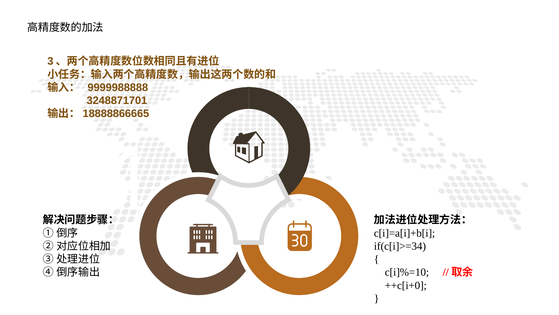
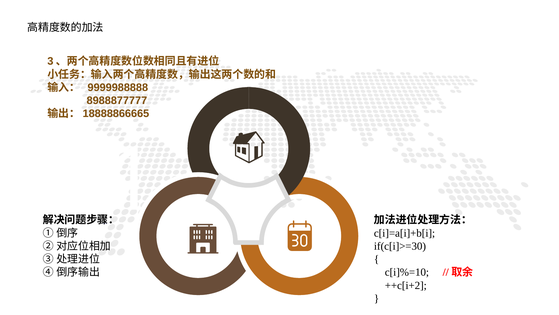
3248871701: 3248871701 -> 8988877777
if(c[i]>=34: if(c[i]>=34 -> if(c[i]>=30
++c[i+0: ++c[i+0 -> ++c[i+2
